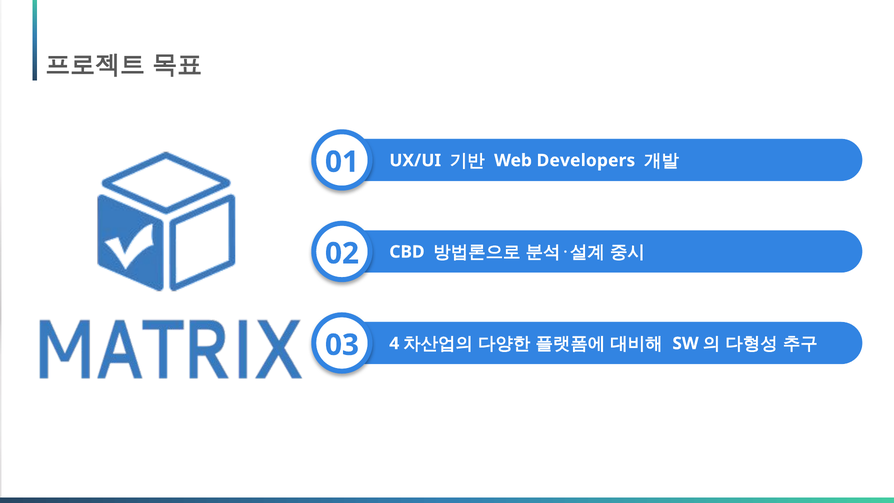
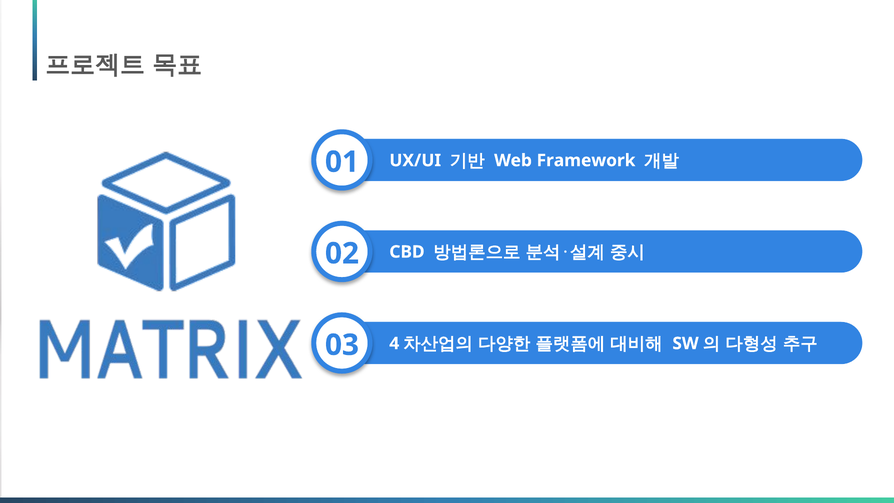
Developers: Developers -> Framework
